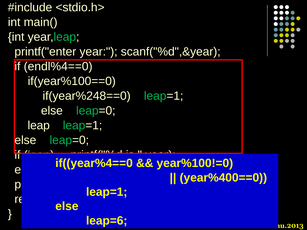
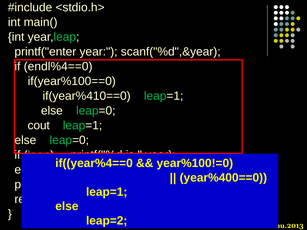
if(year%248==0: if(year%248==0 -> if(year%410==0
leap at (39, 126): leap -> cout
leap=6: leap=6 -> leap=2
